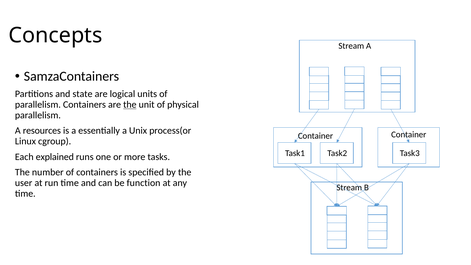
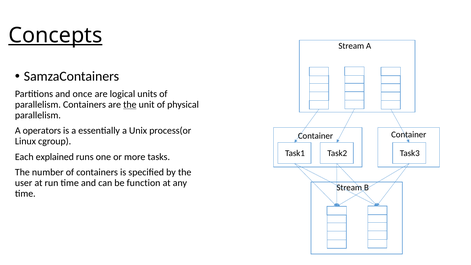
Concepts underline: none -> present
state: state -> once
resources: resources -> operators
